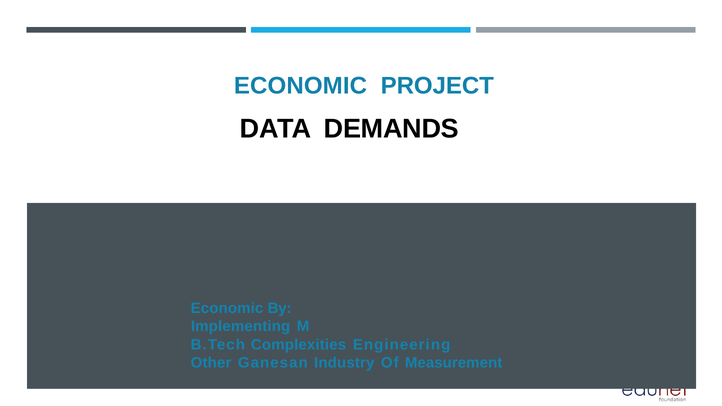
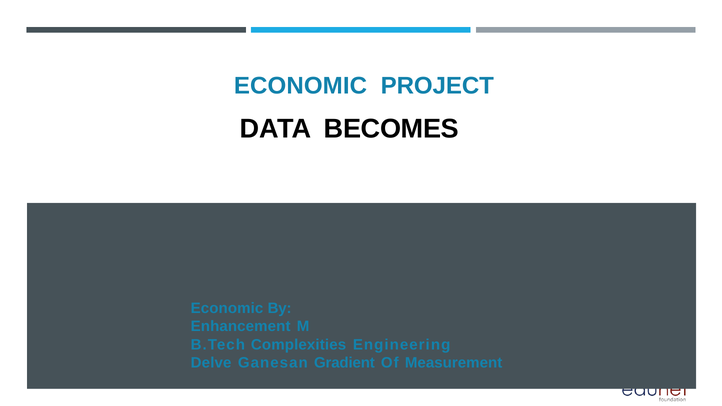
DEMANDS: DEMANDS -> BECOMES
Implementing: Implementing -> Enhancement
Other: Other -> Delve
Industry: Industry -> Gradient
